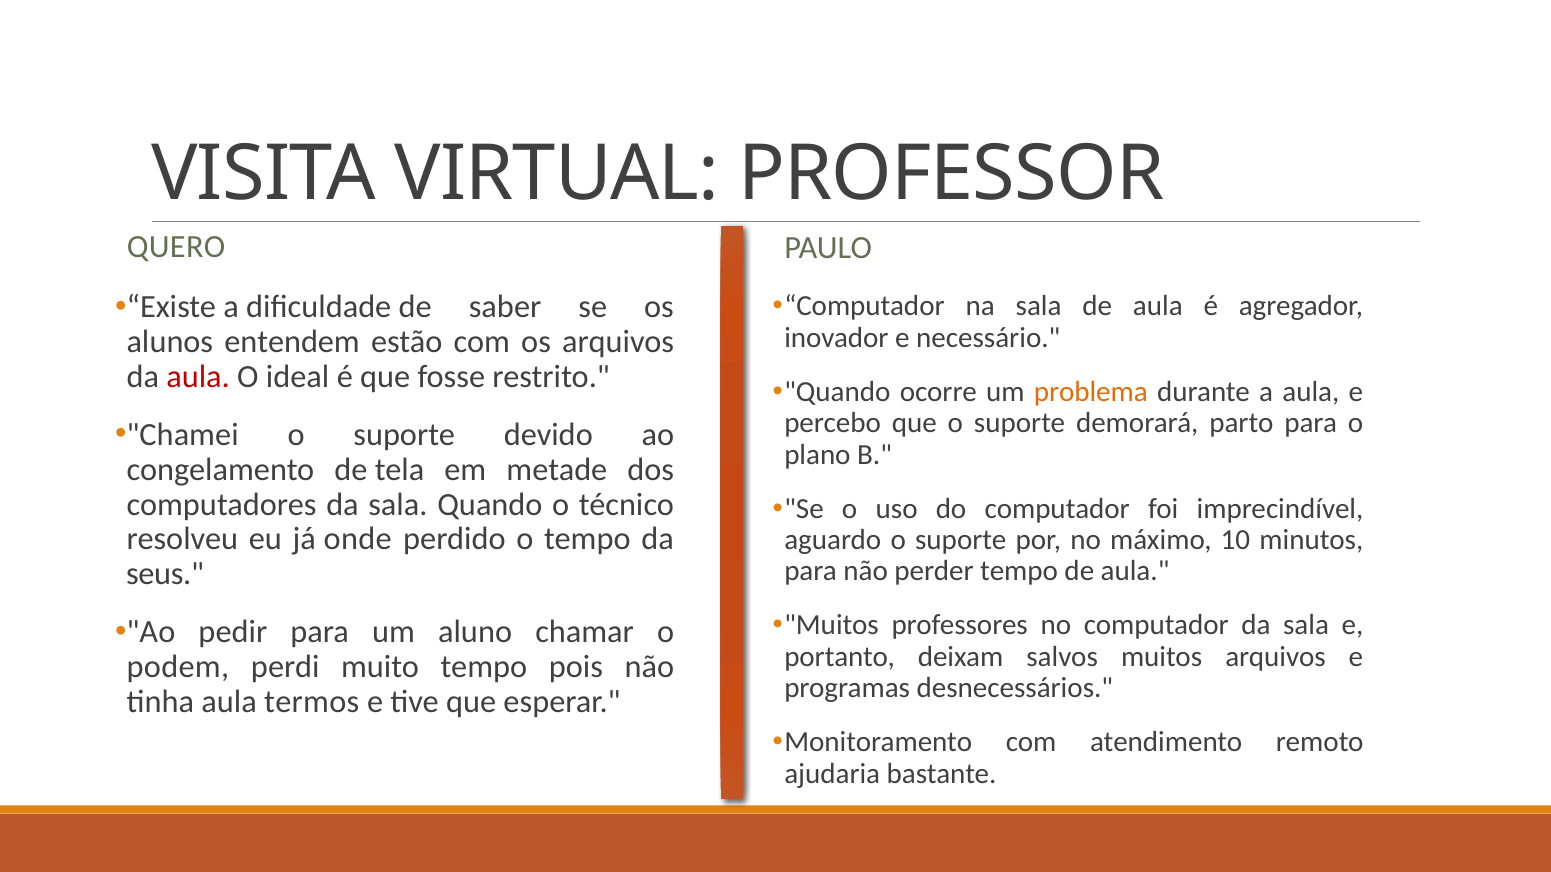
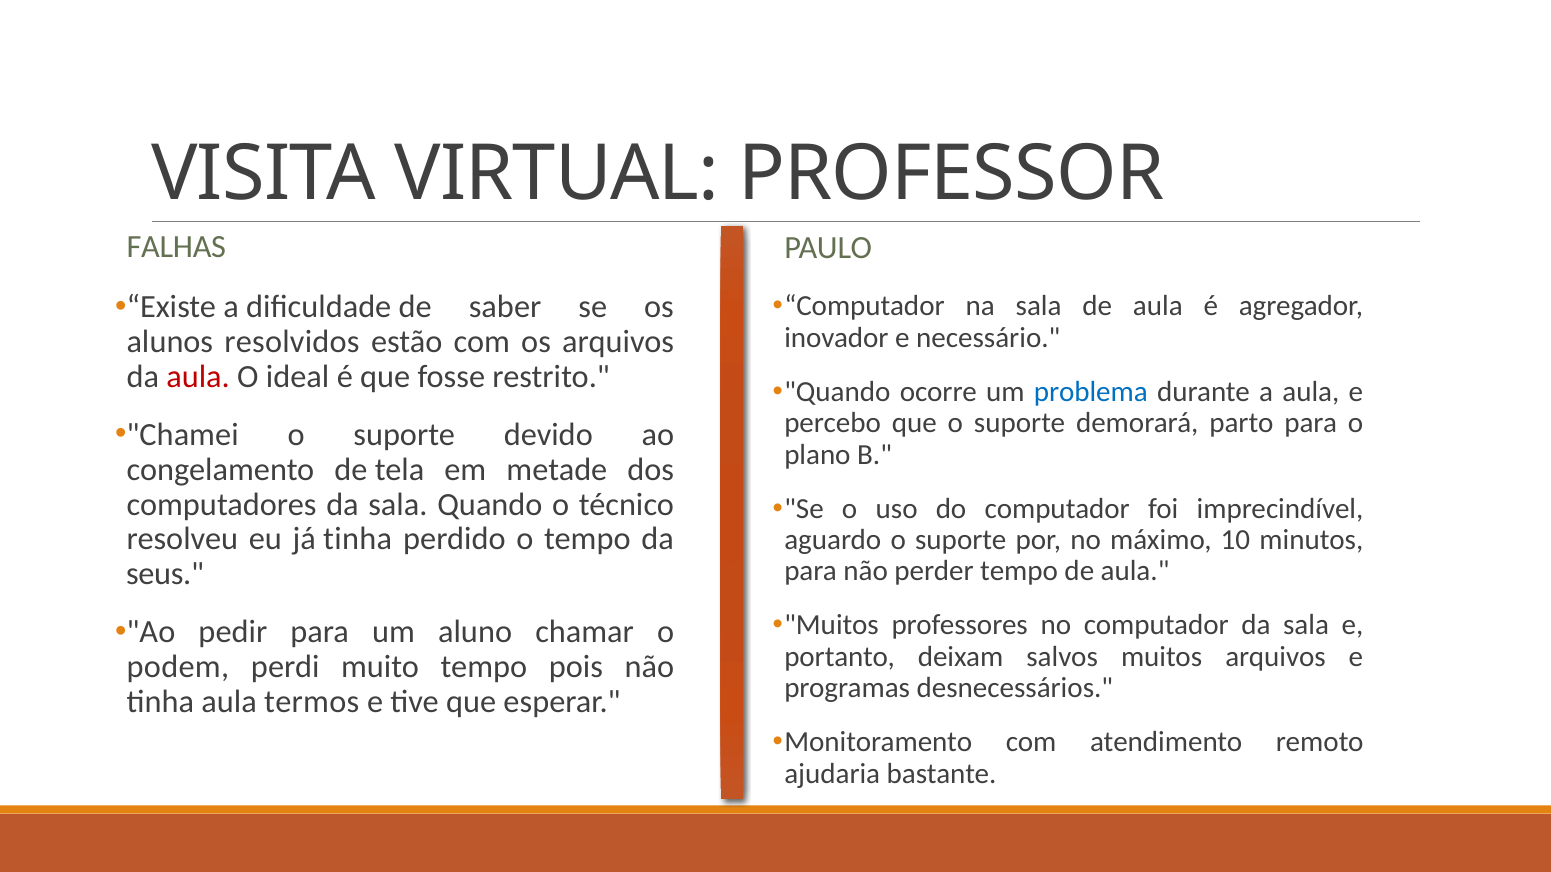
QUERO: QUERO -> FALHAS
entendem: entendem -> resolvidos
problema colour: orange -> blue
já onde: onde -> tinha
